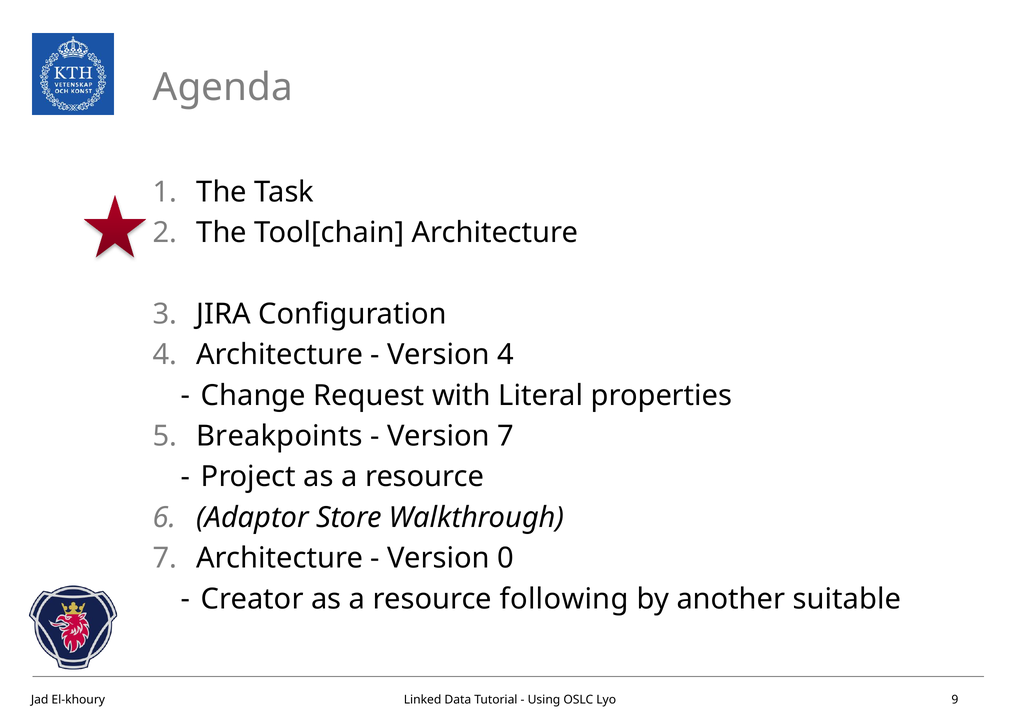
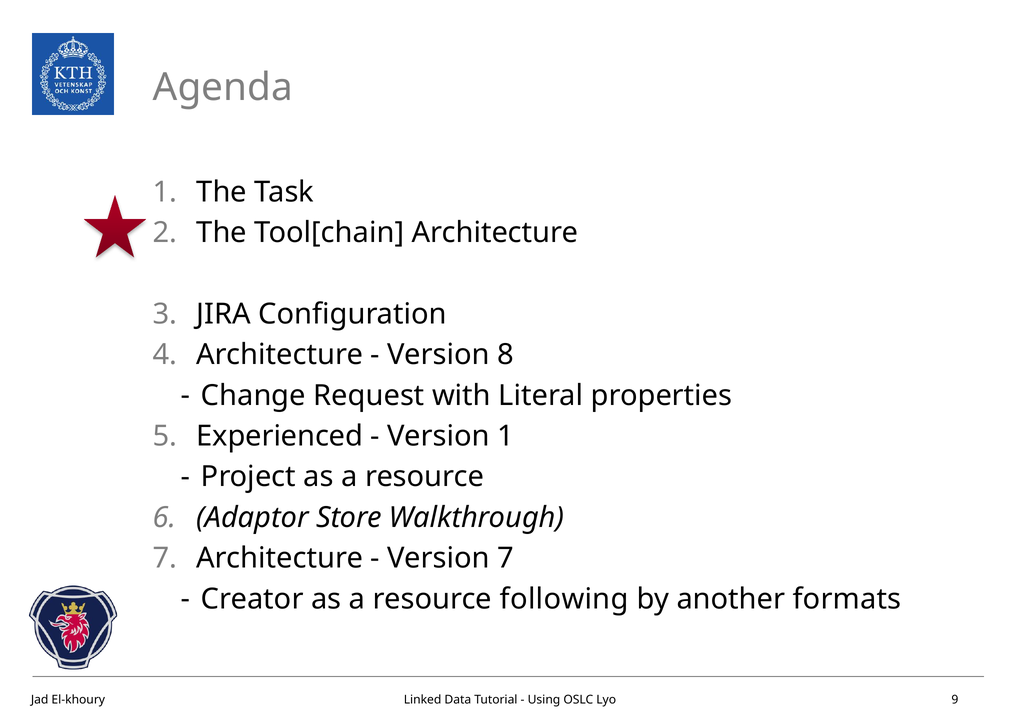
Version 4: 4 -> 8
Breakpoints: Breakpoints -> Experienced
Version 7: 7 -> 1
Version 0: 0 -> 7
suitable: suitable -> formats
